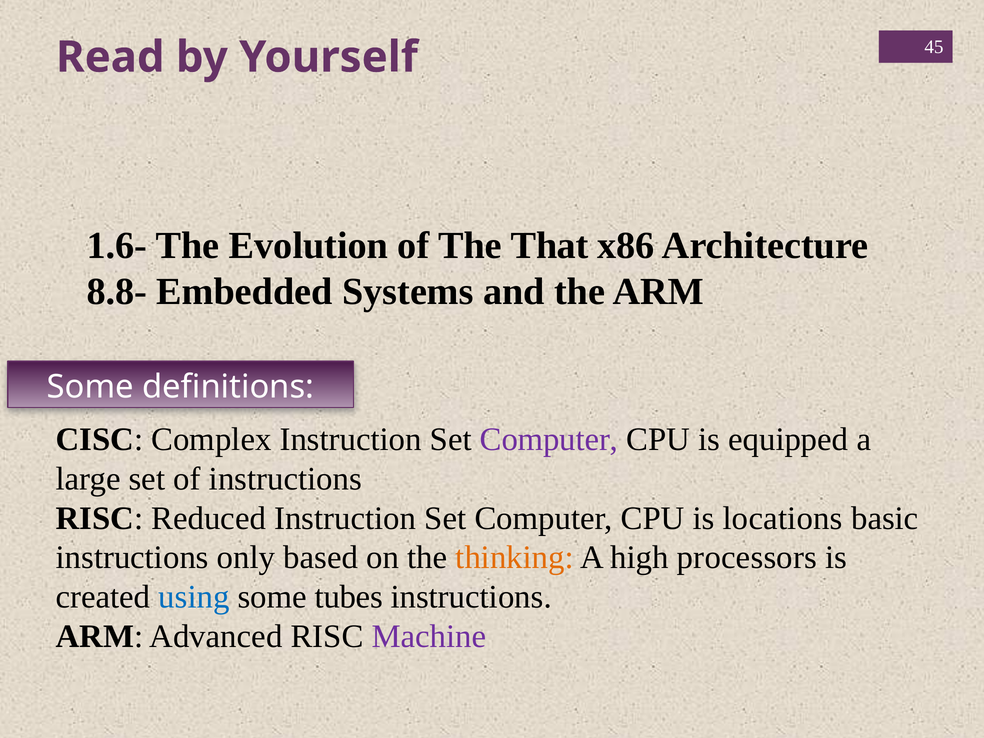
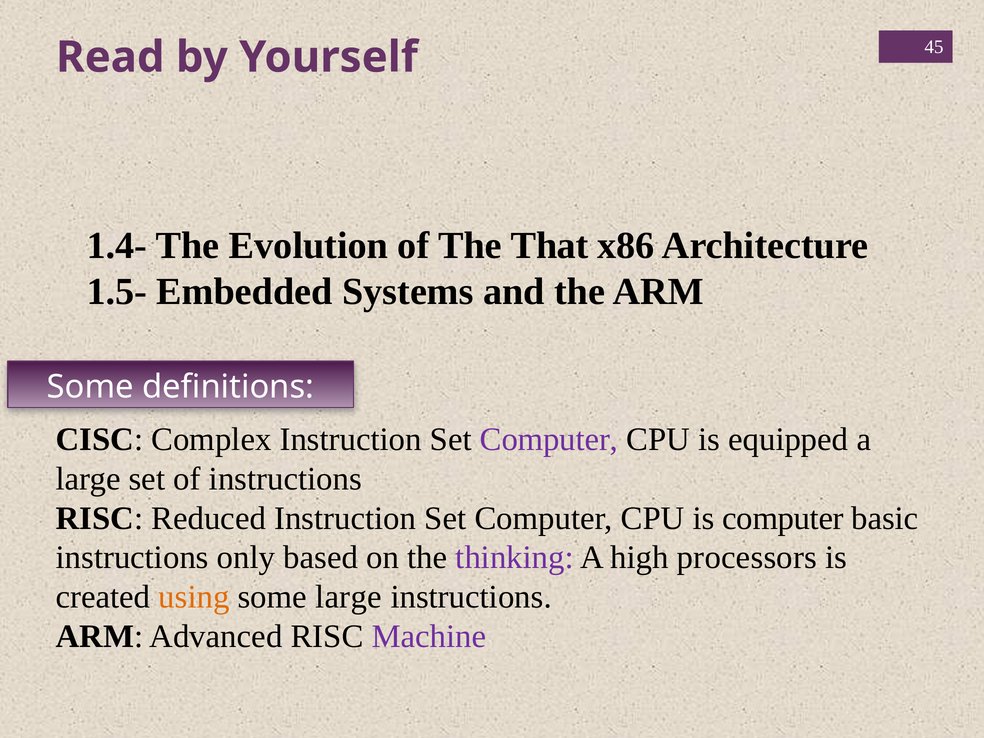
1.6-: 1.6- -> 1.4-
8.8-: 8.8- -> 1.5-
is locations: locations -> computer
thinking colour: orange -> purple
using colour: blue -> orange
some tubes: tubes -> large
